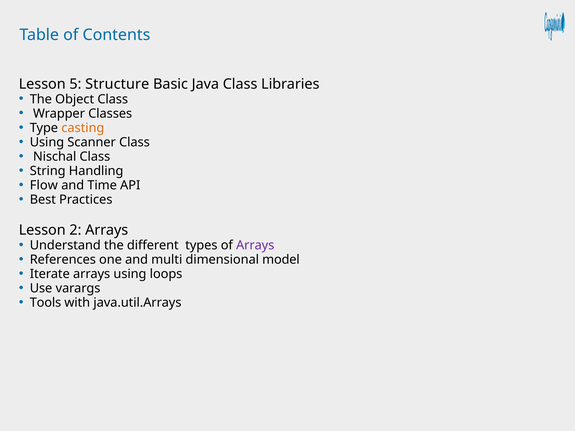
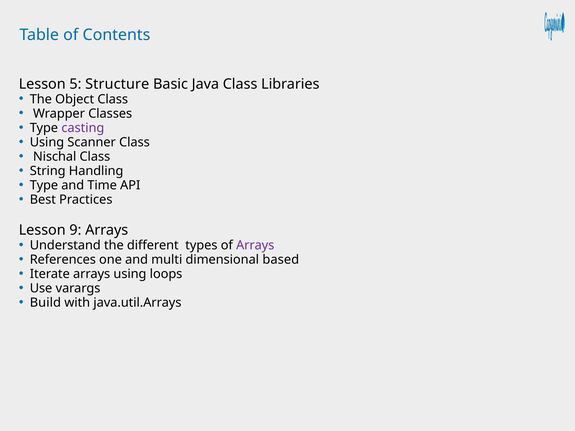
casting colour: orange -> purple
Flow at (44, 185): Flow -> Type
2: 2 -> 9
model: model -> based
Tools: Tools -> Build
